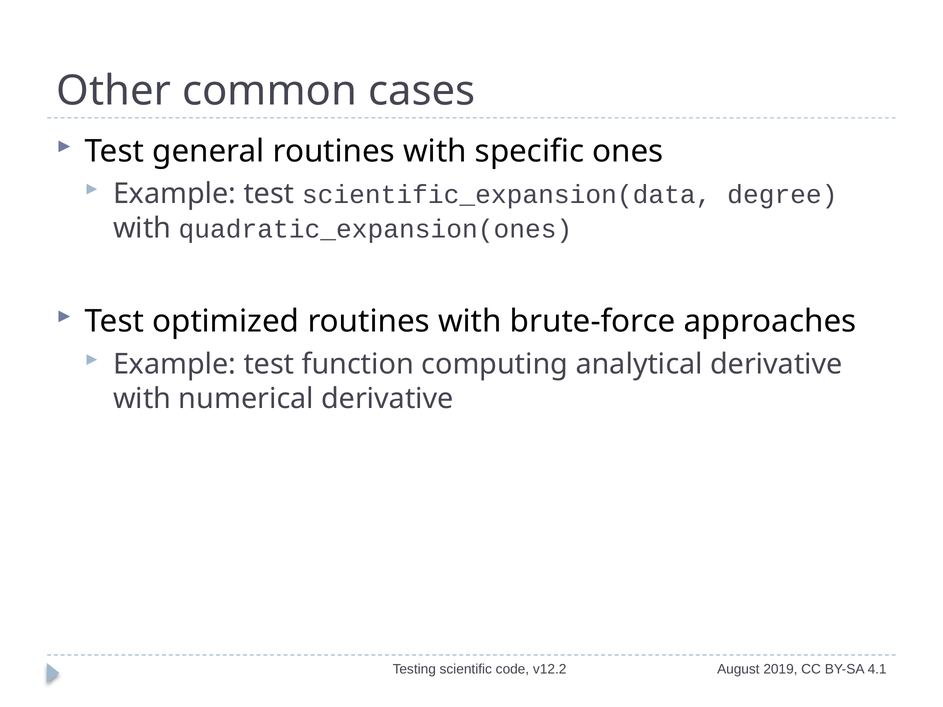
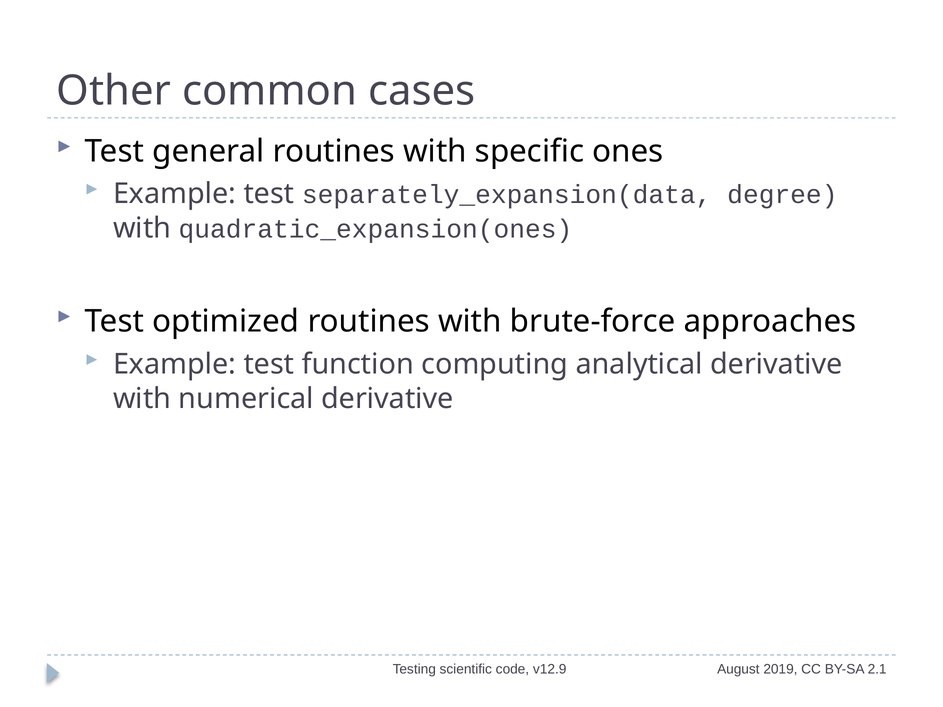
scientific_expansion(data: scientific_expansion(data -> separately_expansion(data
v12.2: v12.2 -> v12.9
4.1: 4.1 -> 2.1
